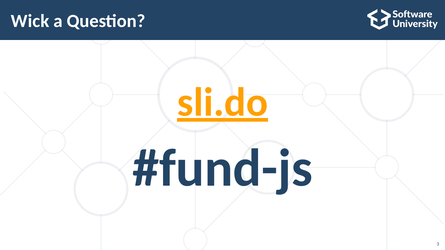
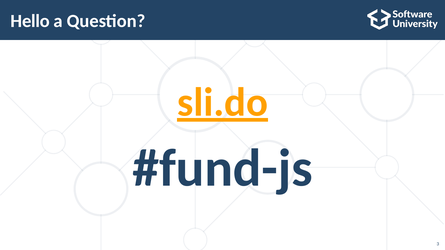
Wick: Wick -> Hello
